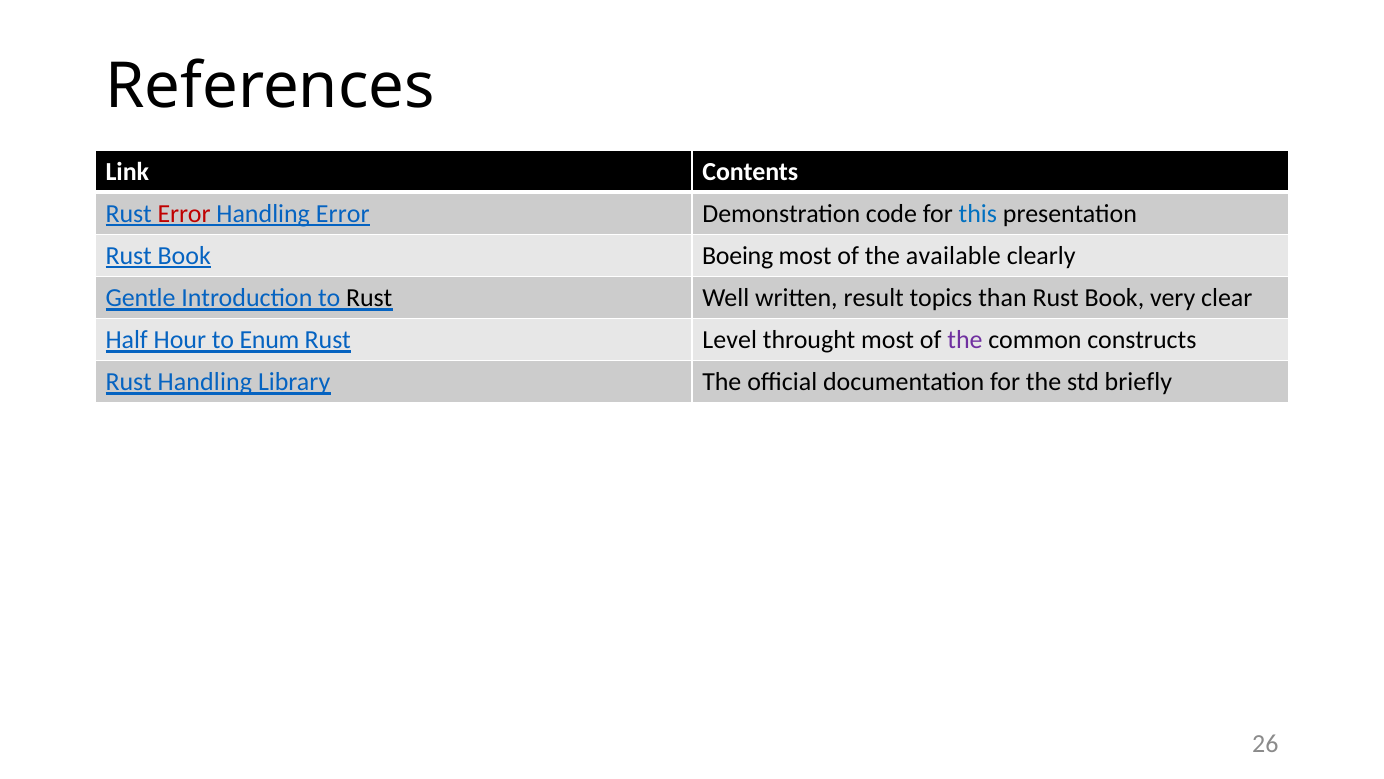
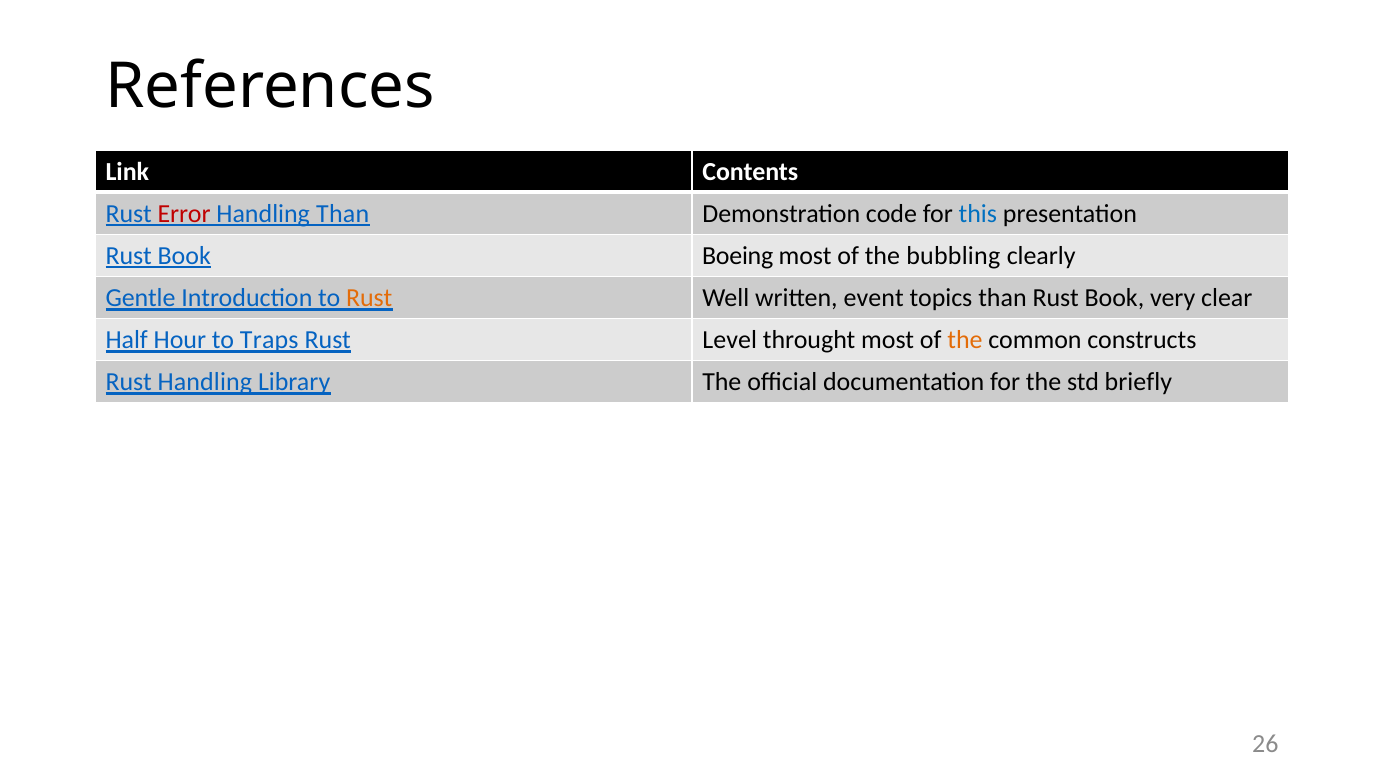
Handling Error: Error -> Than
available: available -> bubbling
Rust at (369, 298) colour: black -> orange
result: result -> event
Enum: Enum -> Traps
the at (965, 340) colour: purple -> orange
